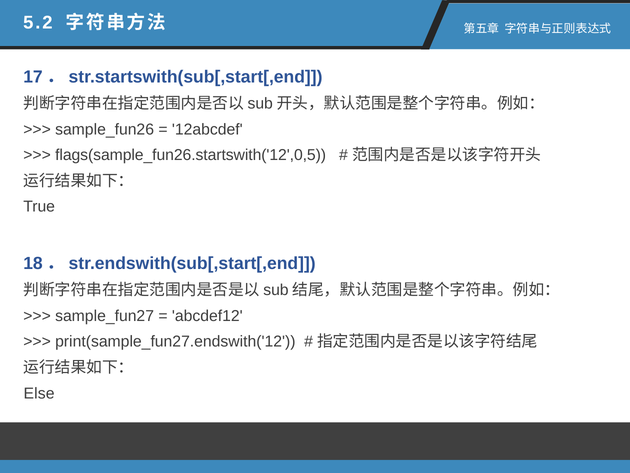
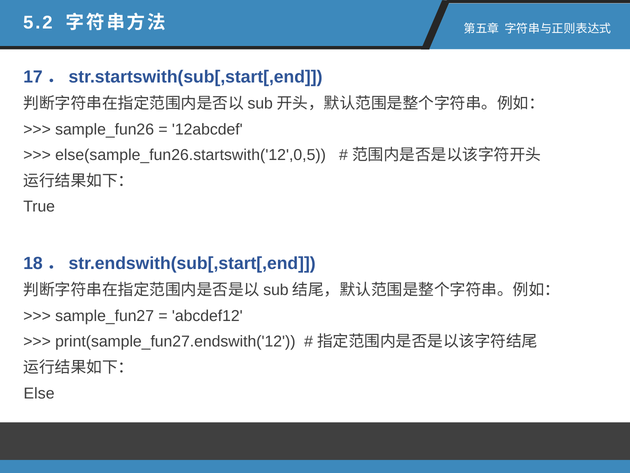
flags(sample_fun26.startswith('12',0,5: flags(sample_fun26.startswith('12',0,5 -> else(sample_fun26.startswith('12',0,5
